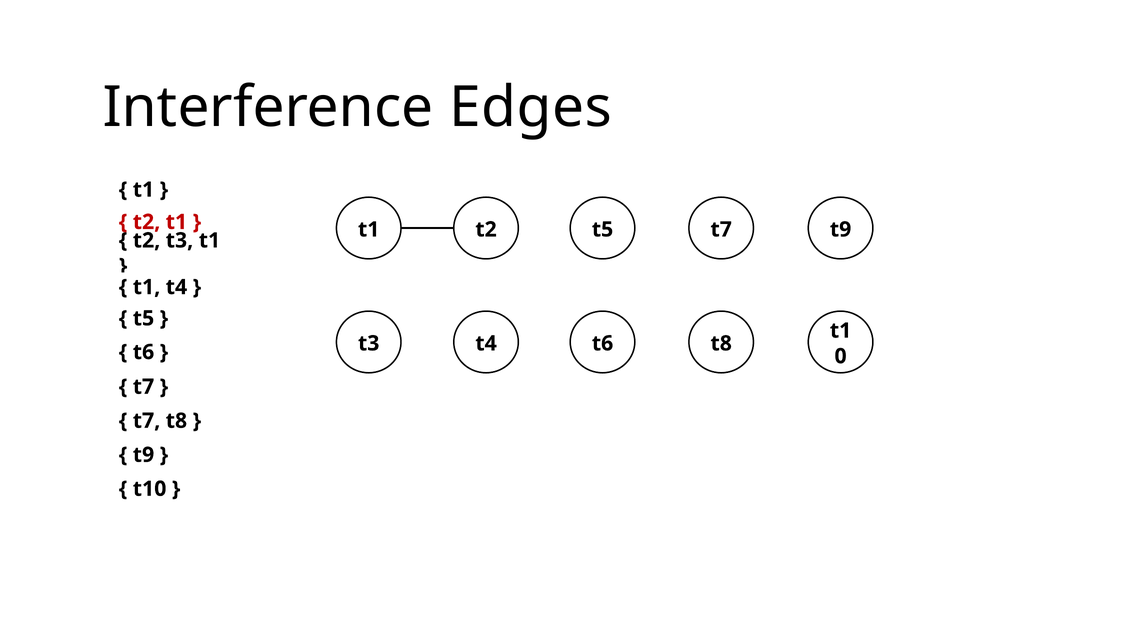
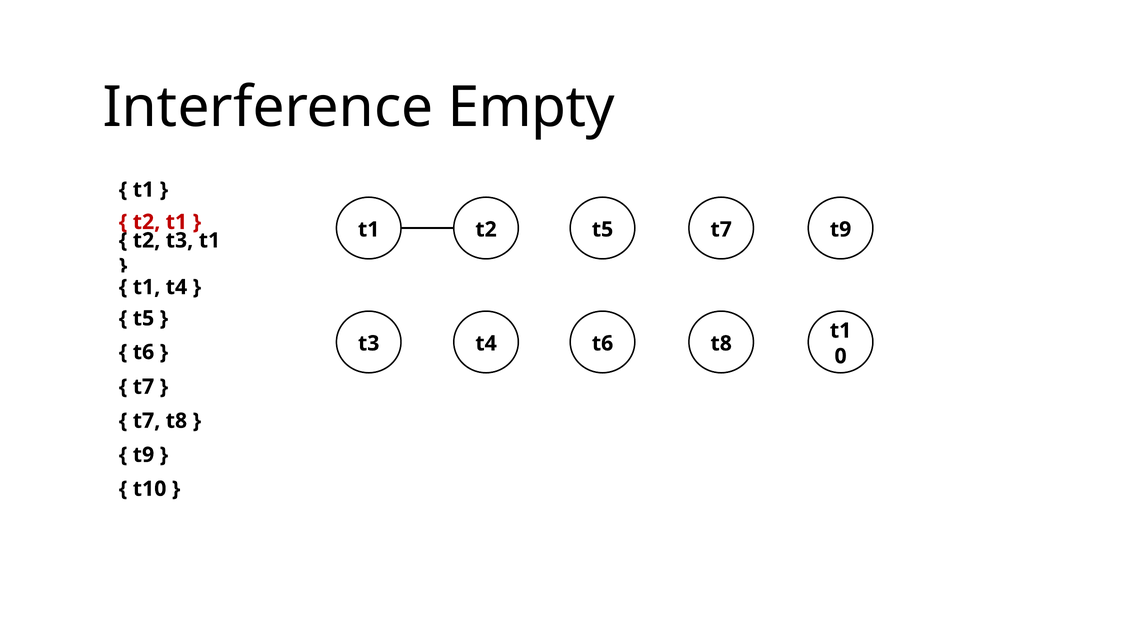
Edges: Edges -> Empty
